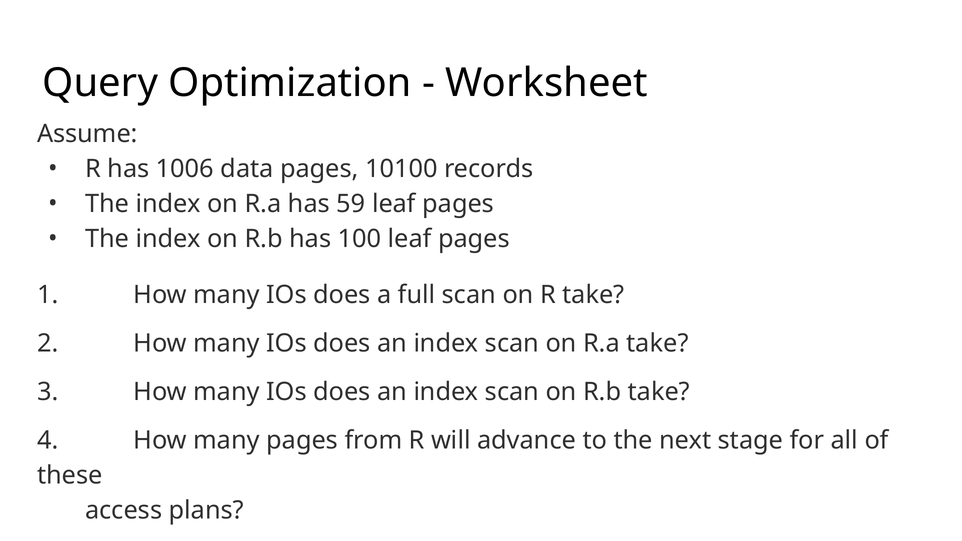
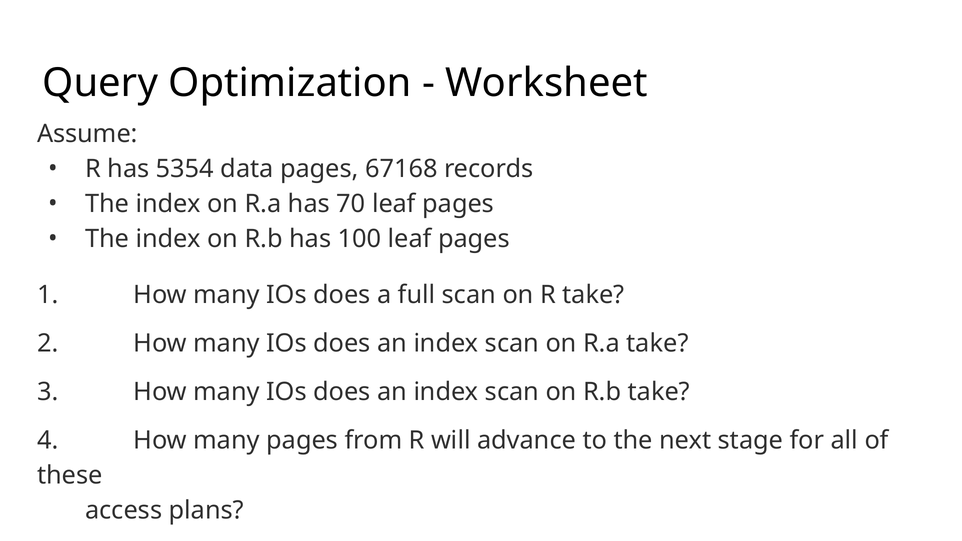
1006: 1006 -> 5354
10100: 10100 -> 67168
59: 59 -> 70
